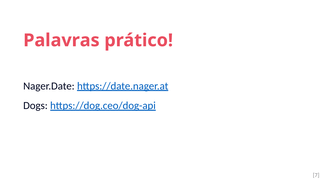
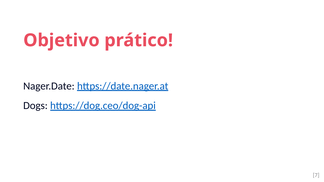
Palavras: Palavras -> Objetivo
